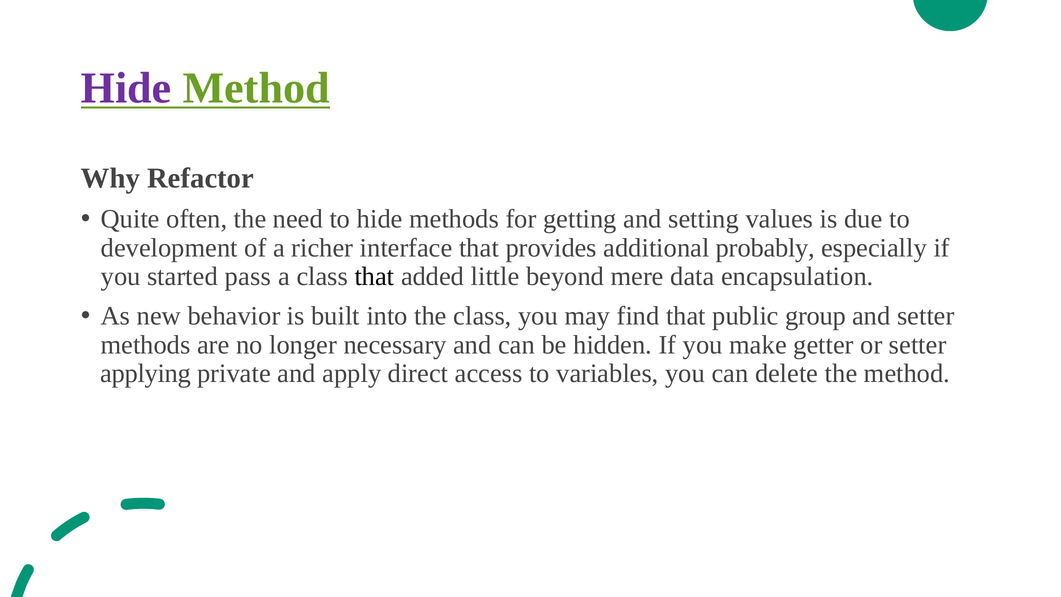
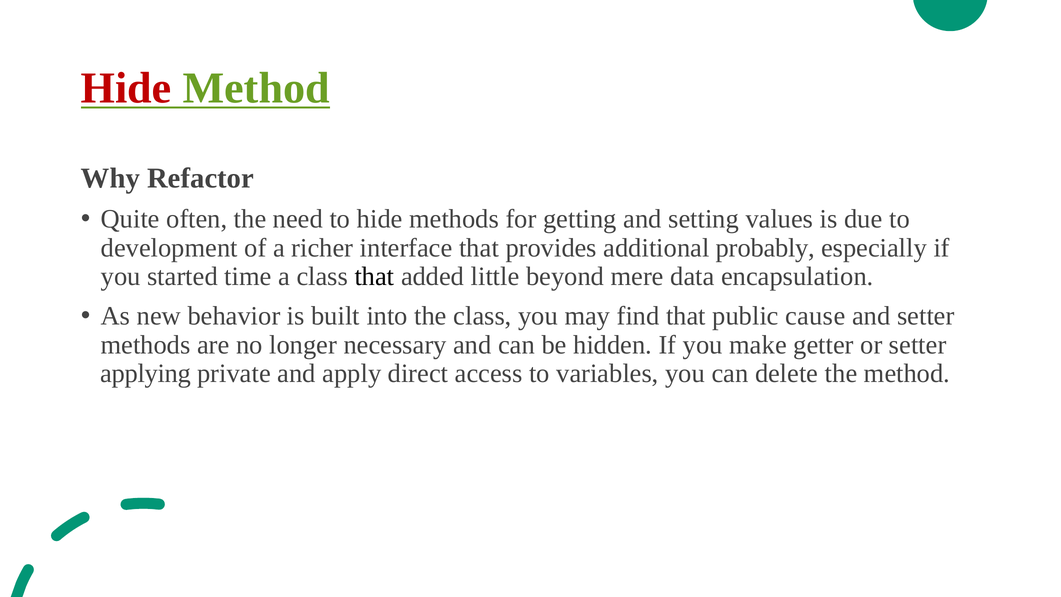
Hide at (126, 88) colour: purple -> red
pass: pass -> time
group: group -> cause
